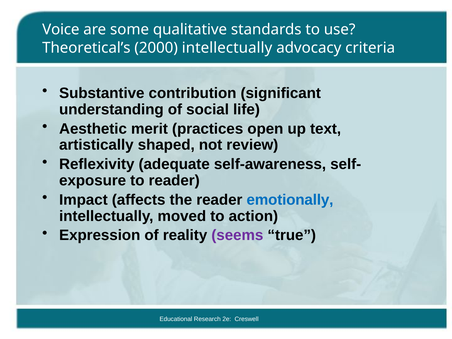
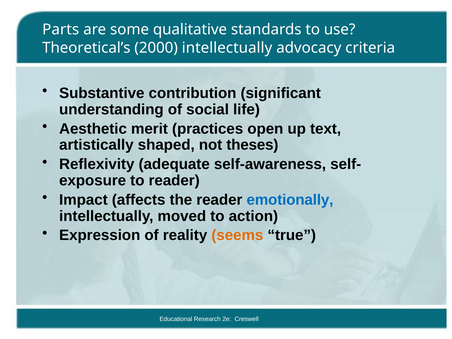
Voice: Voice -> Parts
review: review -> theses
seems colour: purple -> orange
